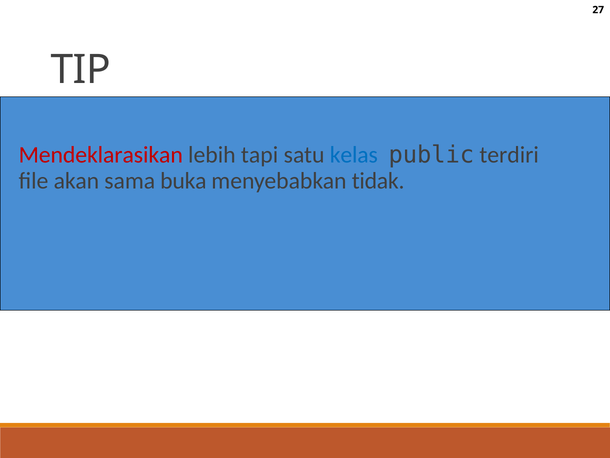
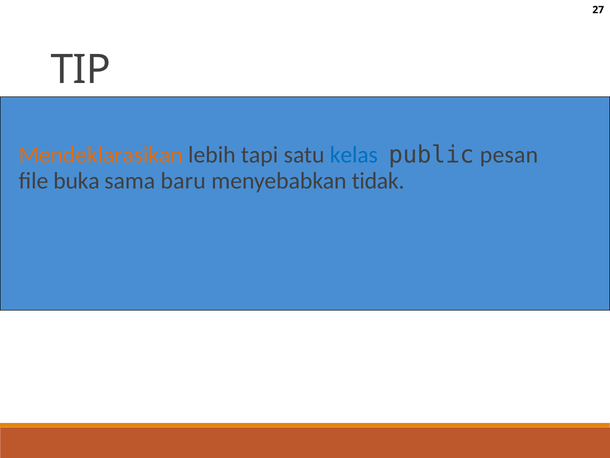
Mendeklarasikan colour: red -> orange
terdiri: terdiri -> pesan
akan: akan -> buka
buka: buka -> baru
